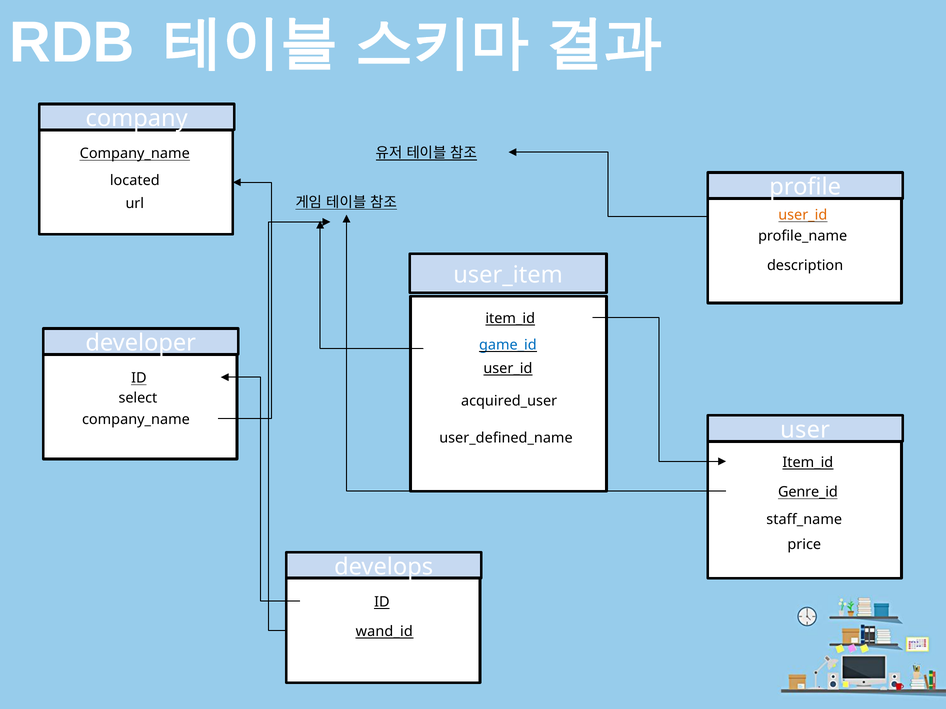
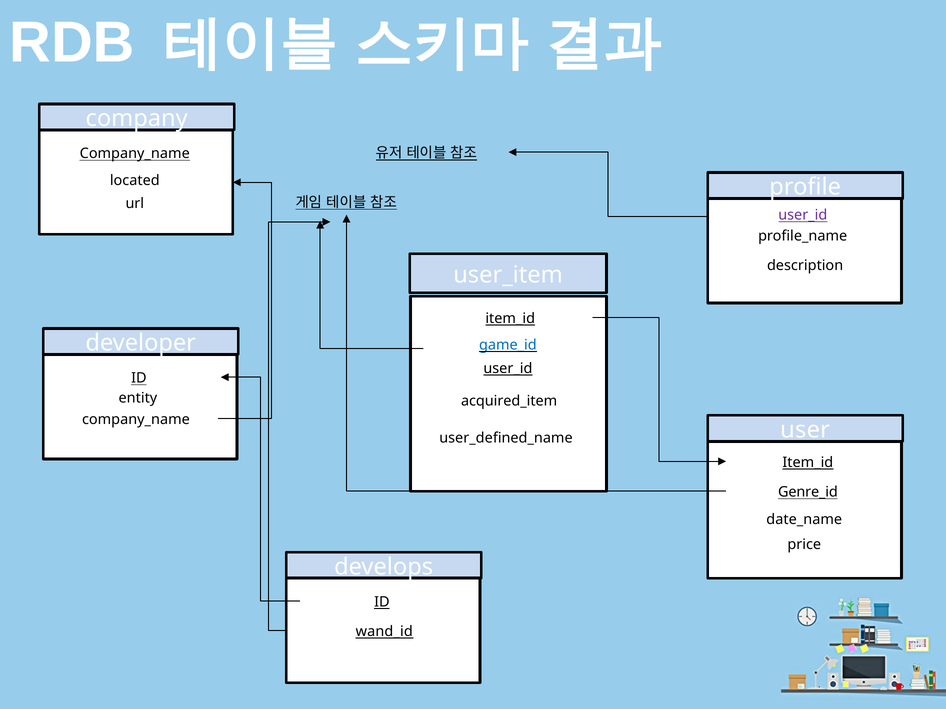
user_id at (803, 215) colour: orange -> purple
select: select -> entity
acquired_user: acquired_user -> acquired_item
staff_name: staff_name -> date_name
